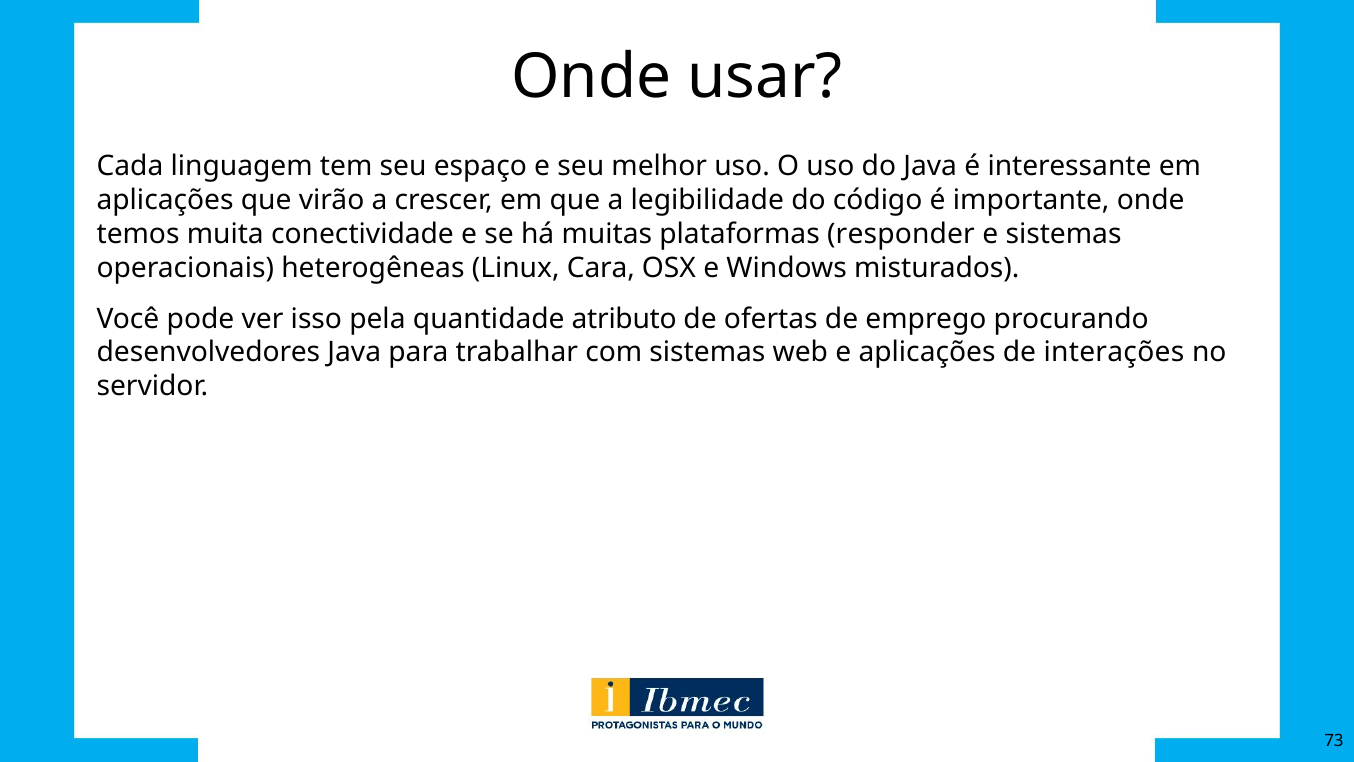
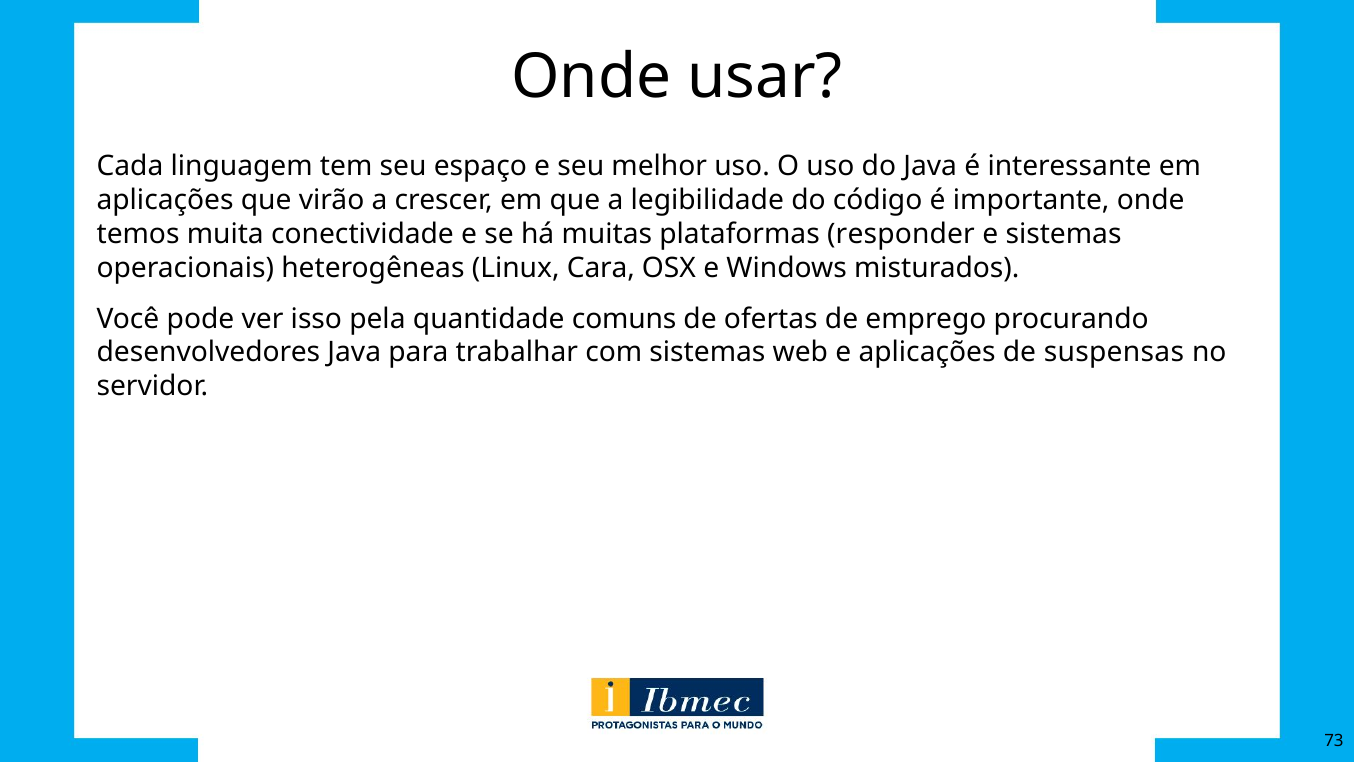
atributo: atributo -> comuns
interações: interações -> suspensas
